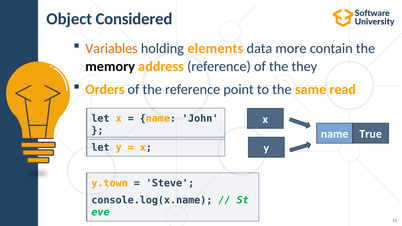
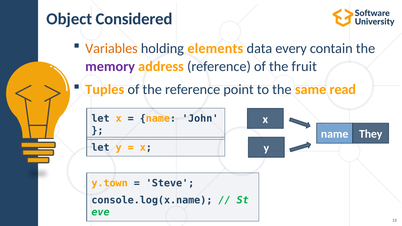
more: more -> every
memory colour: black -> purple
they: they -> fruit
Orders: Orders -> Tuples
True: True -> They
